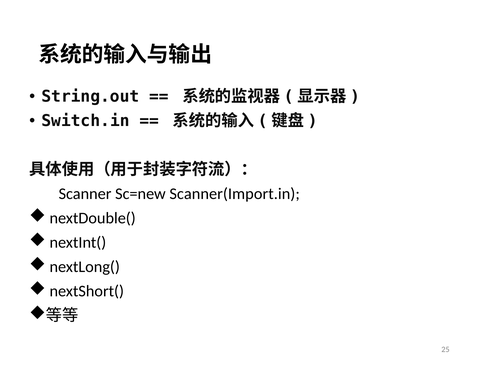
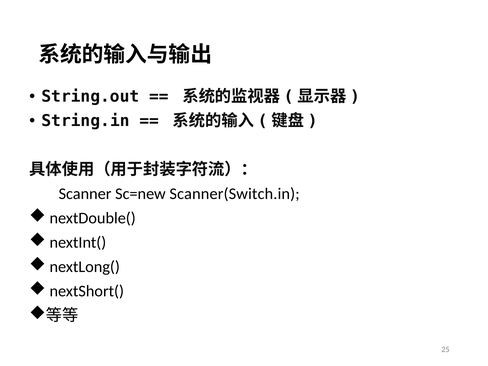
Switch.in: Switch.in -> String.in
Scanner(Import.in: Scanner(Import.in -> Scanner(Switch.in
